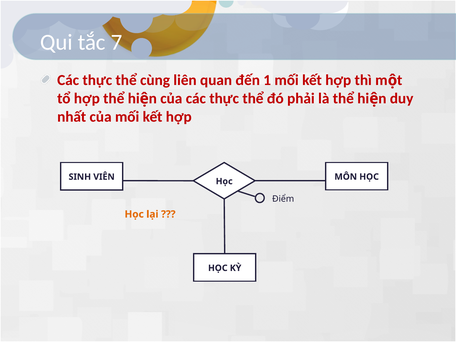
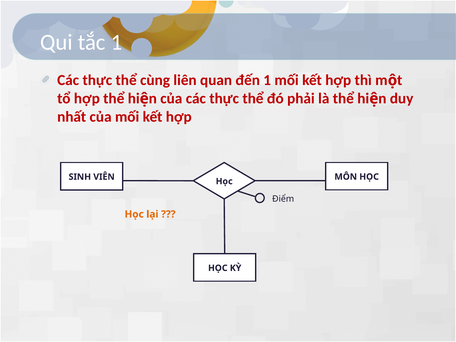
tắc 7: 7 -> 1
